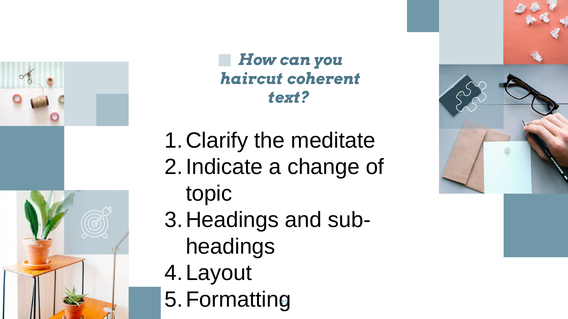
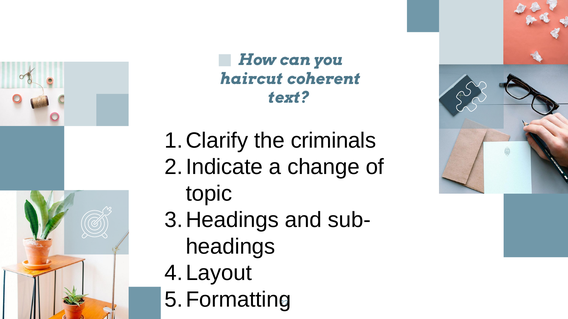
meditate: meditate -> criminals
